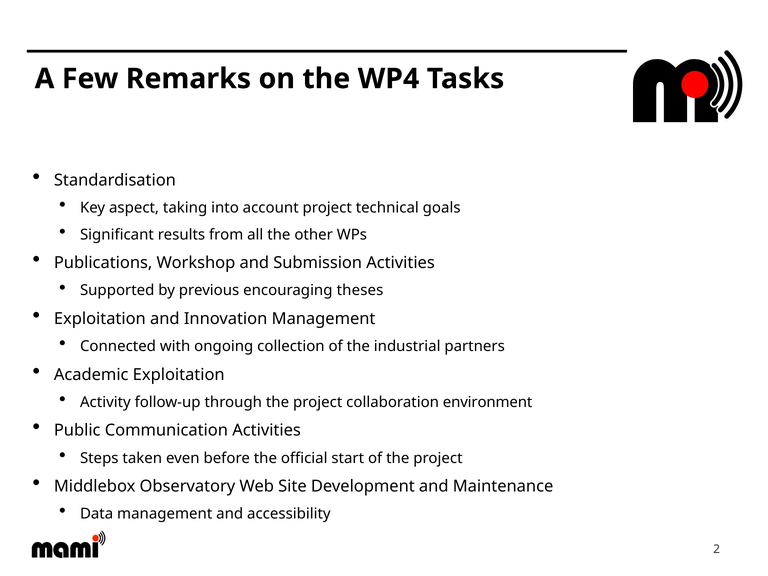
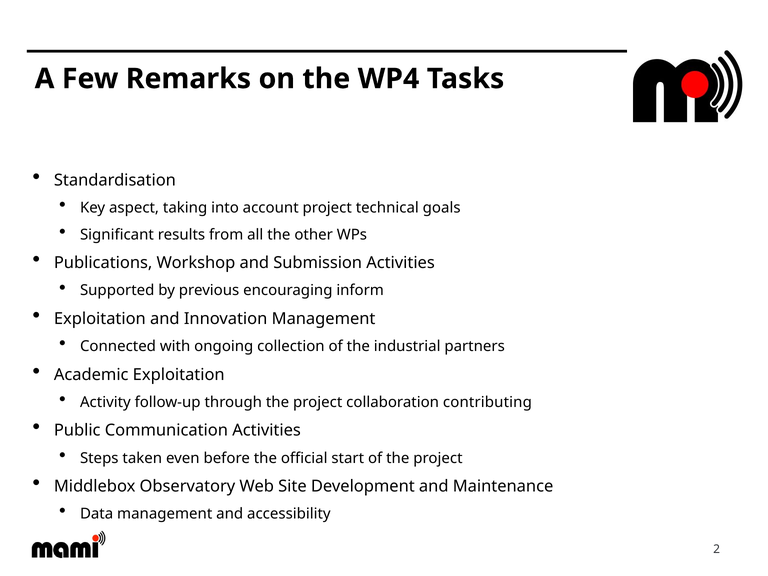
theses: theses -> inform
environment: environment -> contributing
